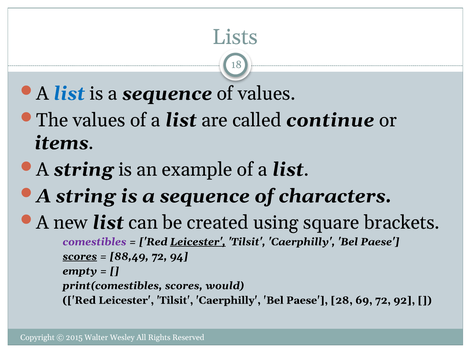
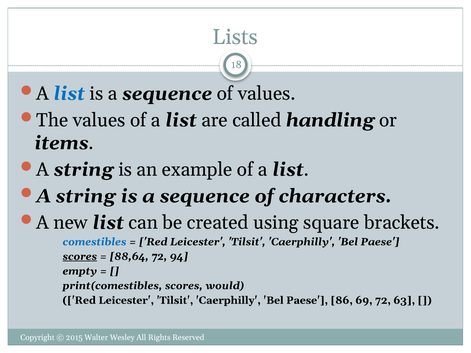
continue: continue -> handling
comestibles colour: purple -> blue
Leicester at (198, 242) underline: present -> none
88,49: 88,49 -> 88,64
28: 28 -> 86
92: 92 -> 63
